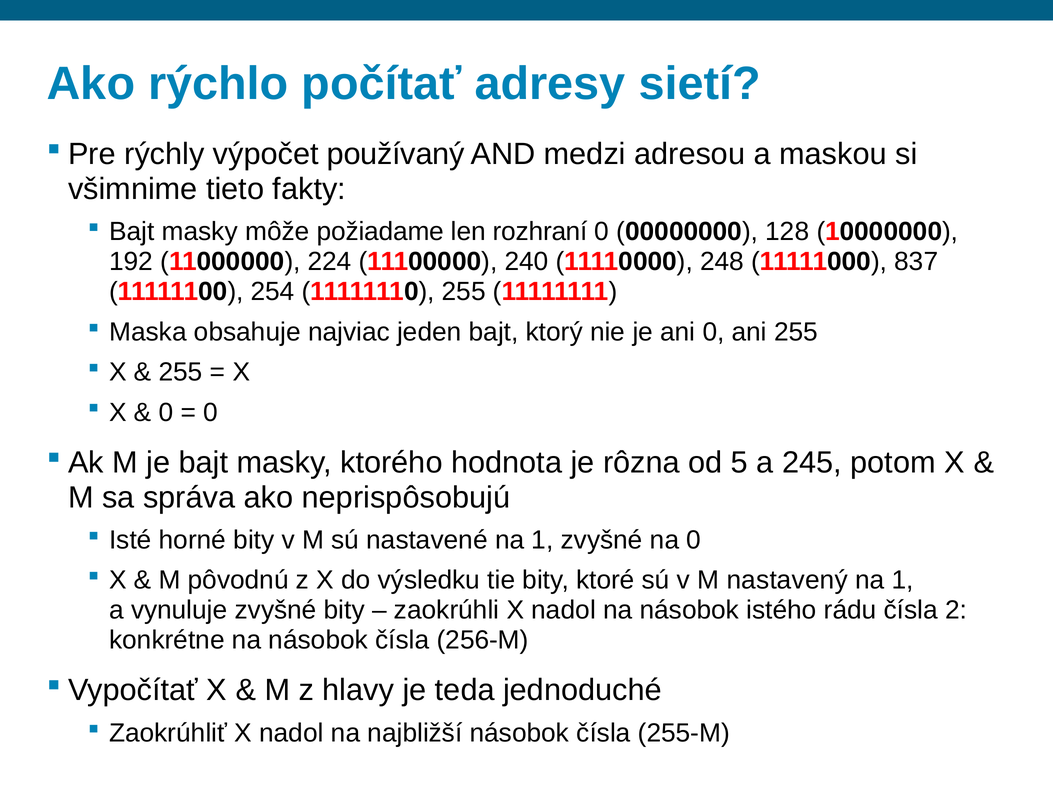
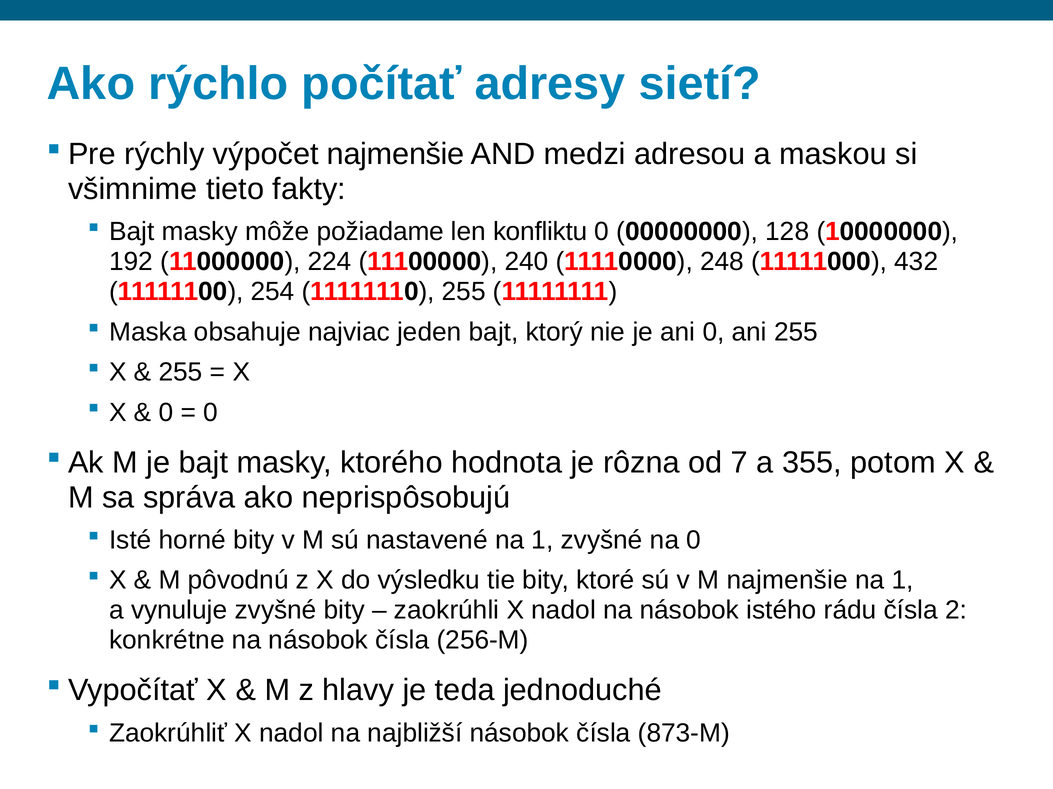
výpočet používaný: používaný -> najmenšie
rozhraní: rozhraní -> konfliktu
837: 837 -> 432
5: 5 -> 7
245: 245 -> 355
M nastavený: nastavený -> najmenšie
255-M: 255-M -> 873-M
